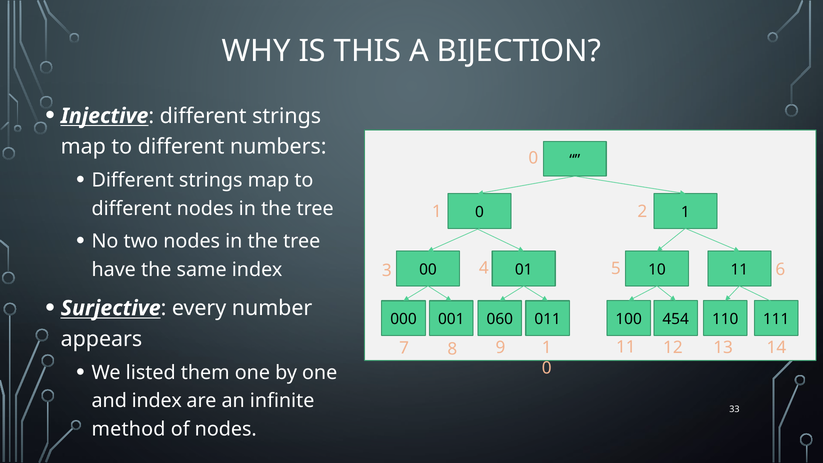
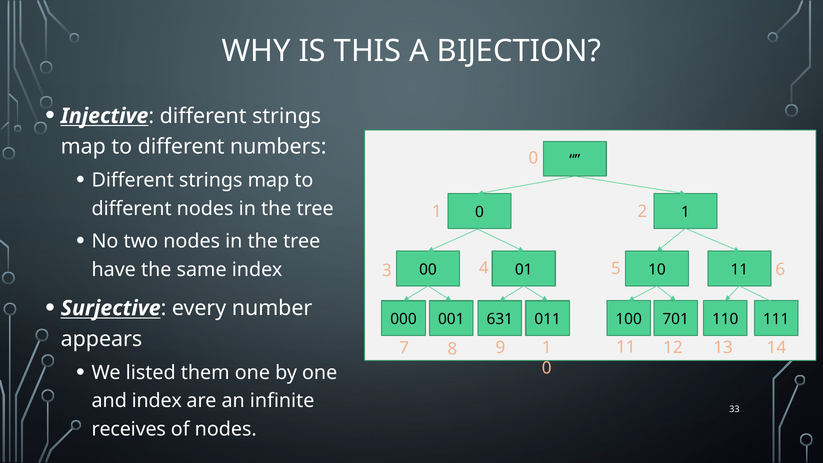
060: 060 -> 631
454: 454 -> 701
method: method -> receives
